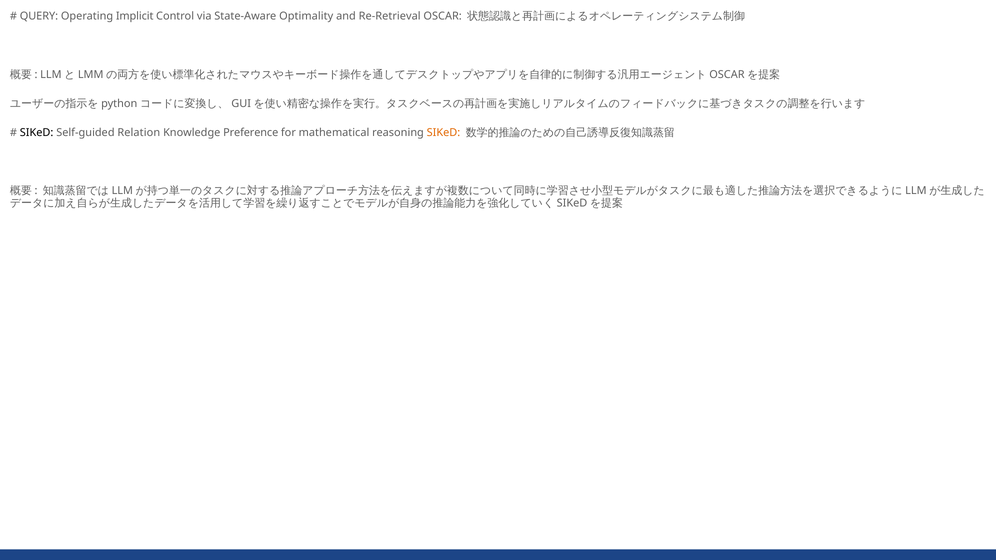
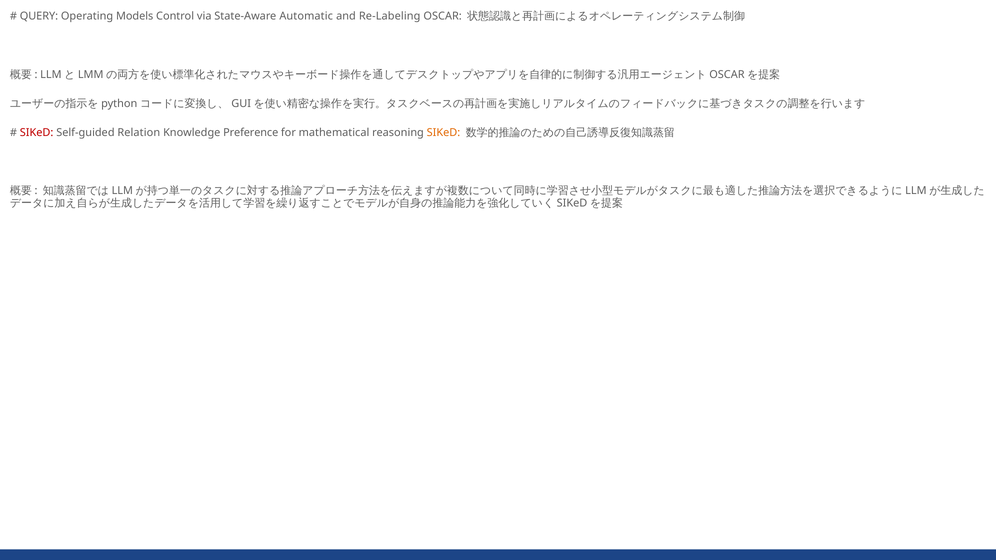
Implicit: Implicit -> Models
Optimality: Optimality -> Automatic
Re-Retrieval: Re-Retrieval -> Re-Labeling
SIKeD at (37, 133) colour: black -> red
